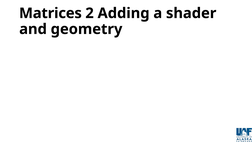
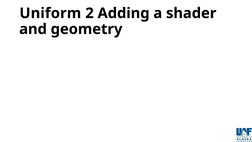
Matrices: Matrices -> Uniform
